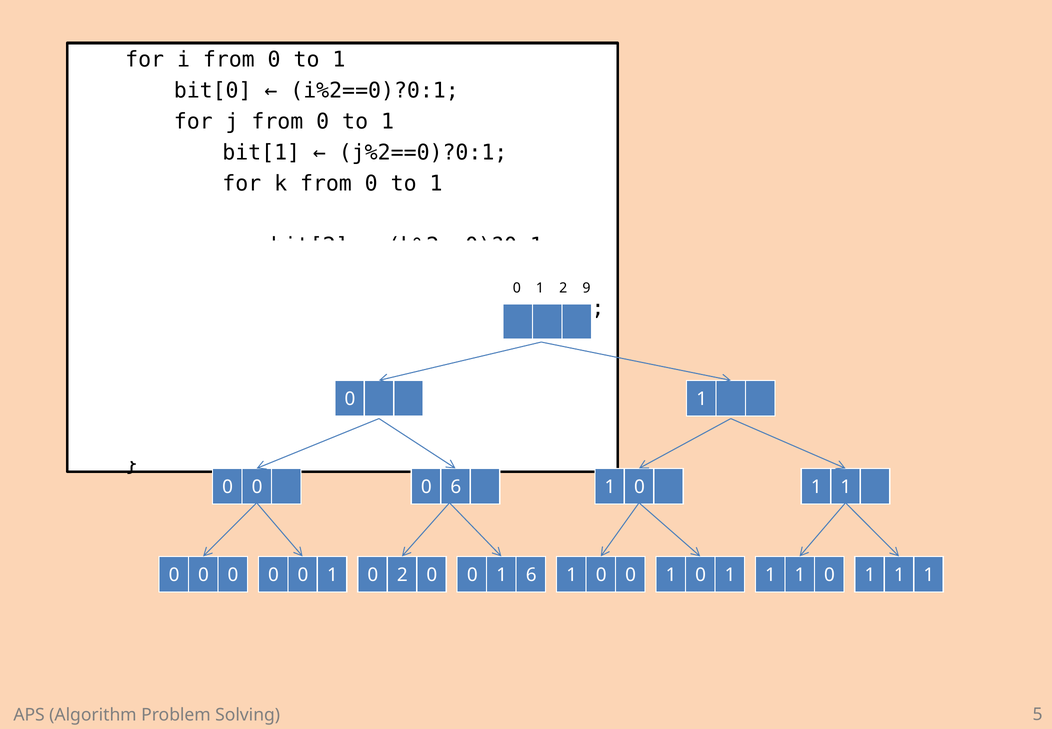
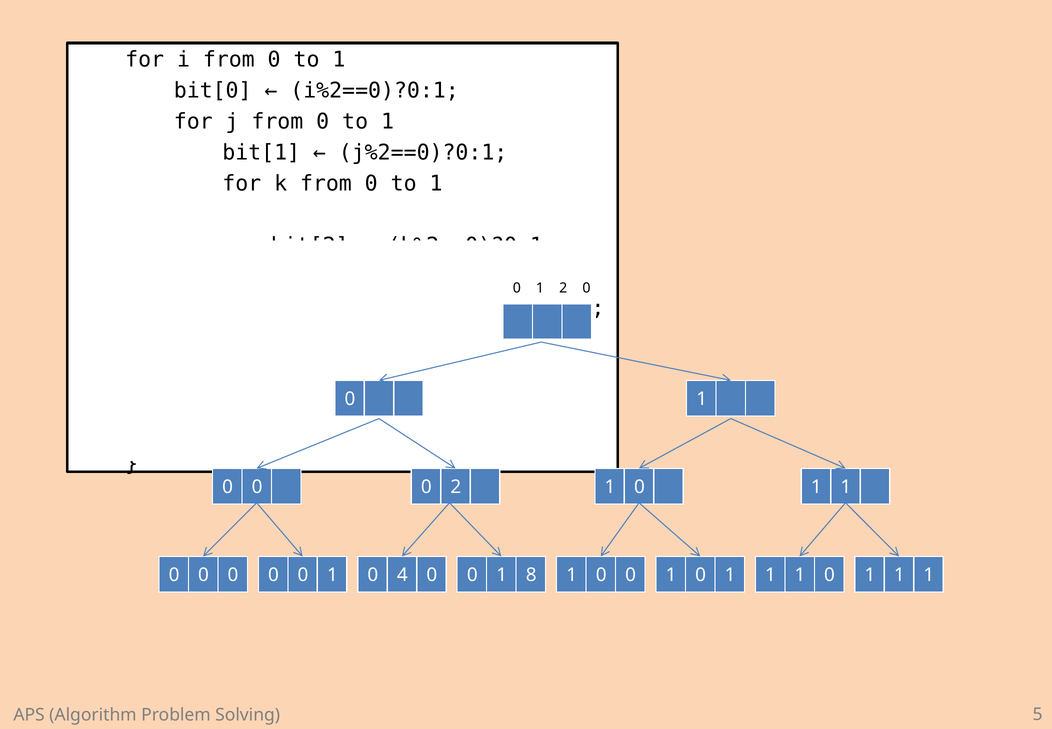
2 9: 9 -> 0
0 6: 6 -> 2
0 2: 2 -> 4
1 6: 6 -> 8
